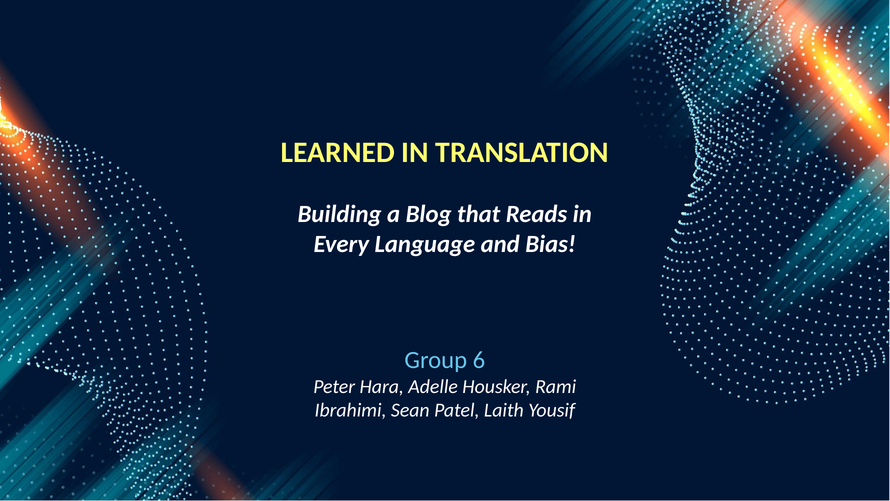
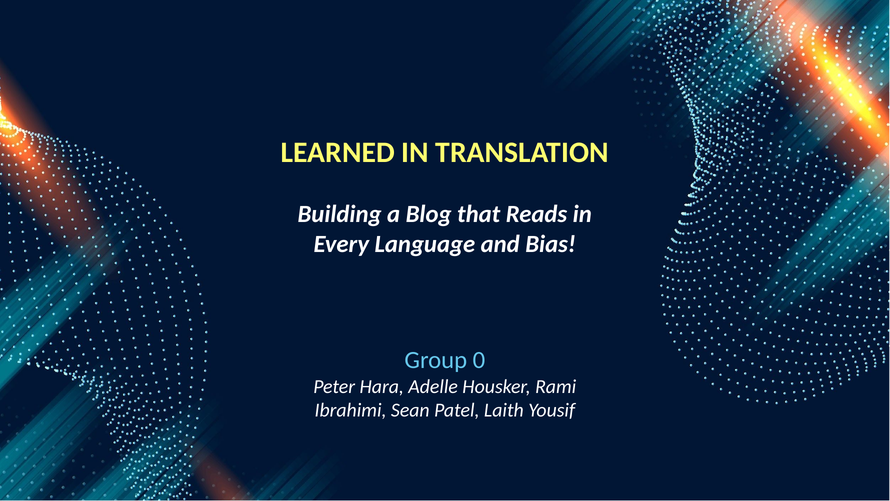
6: 6 -> 0
